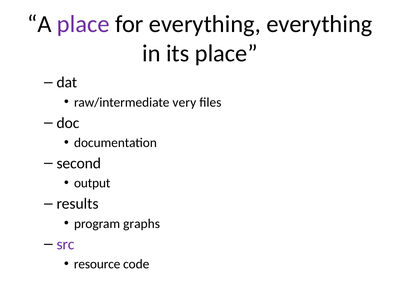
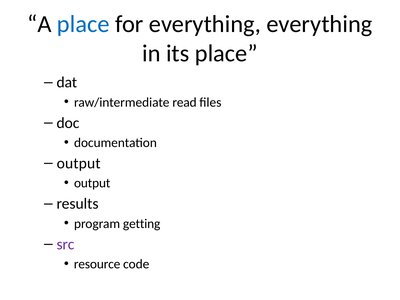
place at (83, 24) colour: purple -> blue
very: very -> read
second at (79, 163): second -> output
graphs: graphs -> getting
